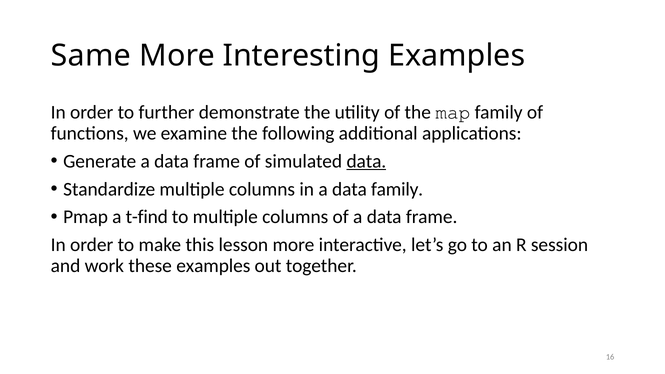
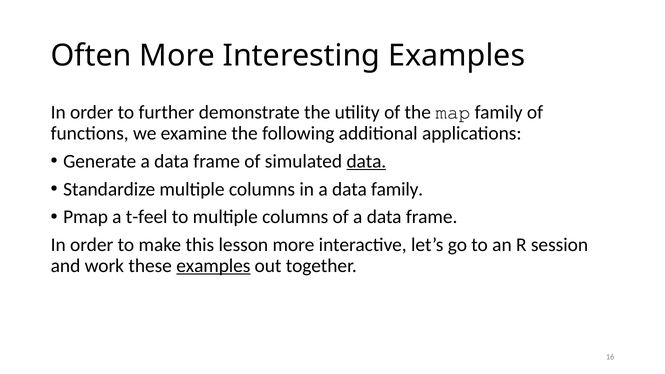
Same: Same -> Often
t-find: t-find -> t-feel
examples at (213, 266) underline: none -> present
